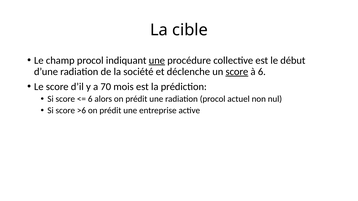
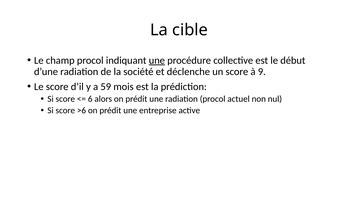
score at (237, 72) underline: present -> none
à 6: 6 -> 9
70: 70 -> 59
